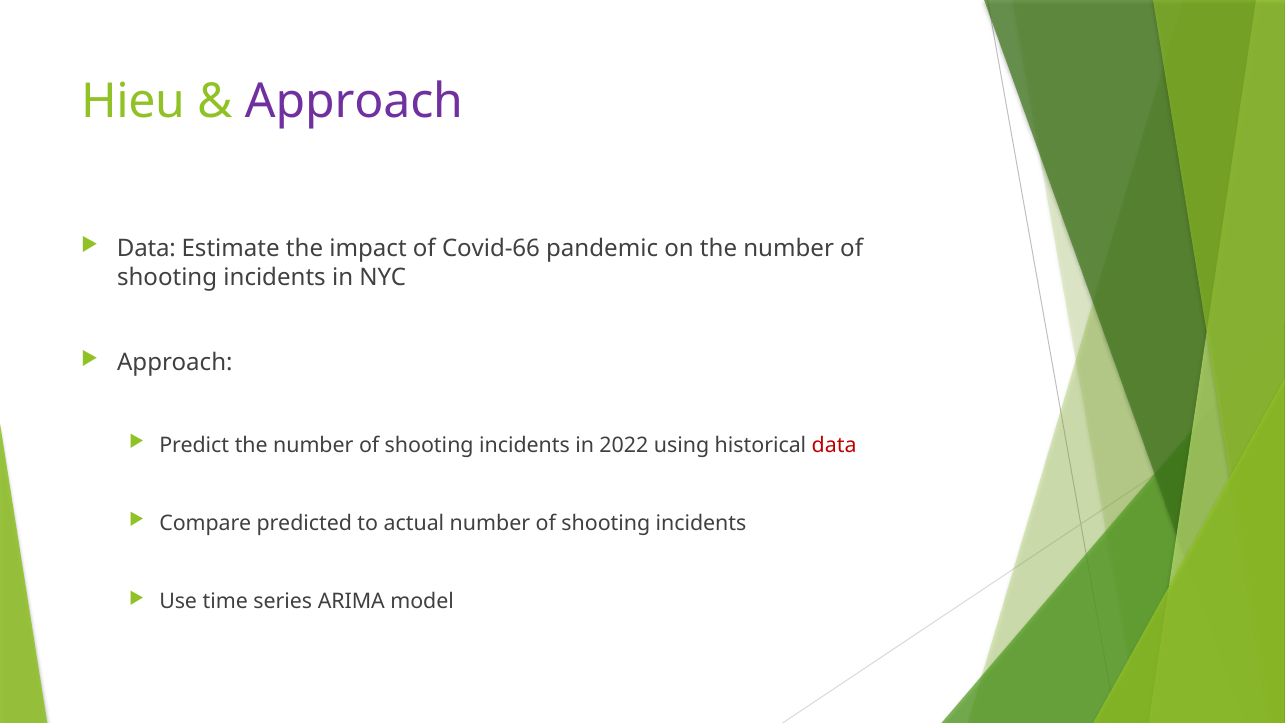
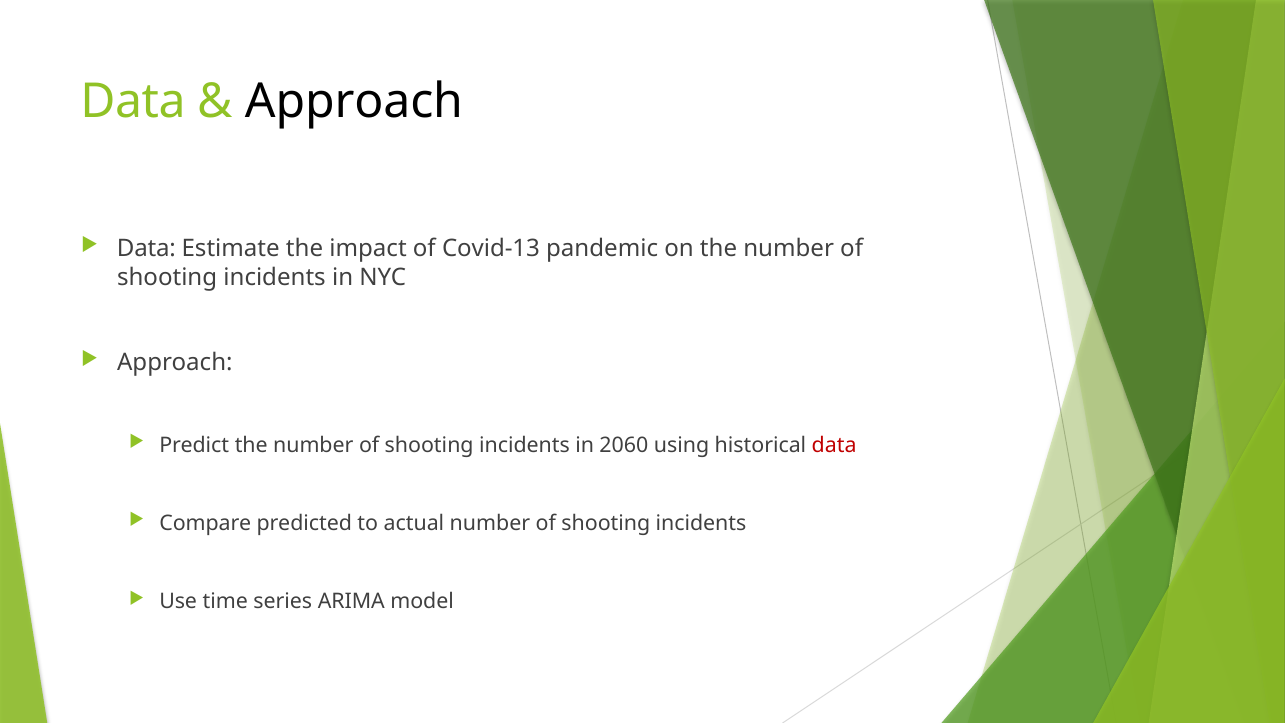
Hieu at (133, 101): Hieu -> Data
Approach at (354, 101) colour: purple -> black
Covid-66: Covid-66 -> Covid-13
2022: 2022 -> 2060
